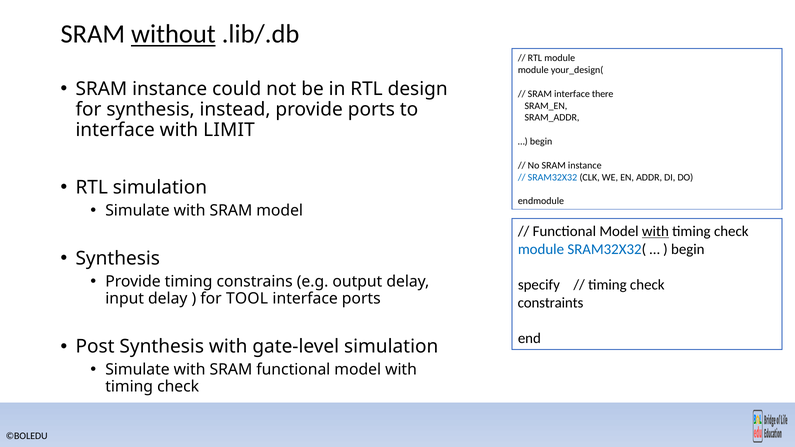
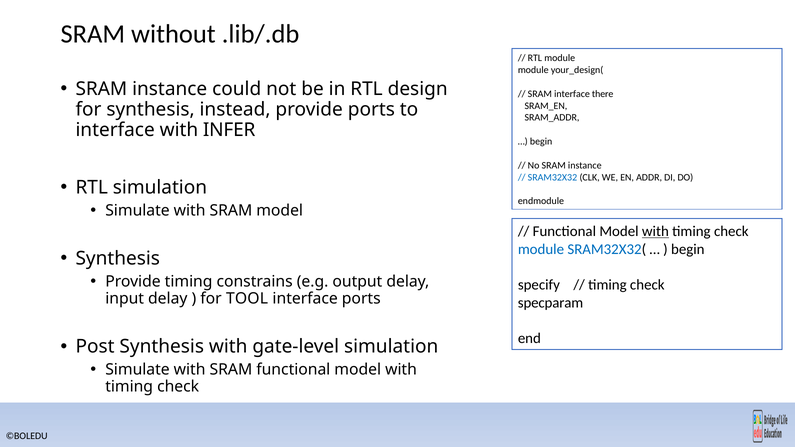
without underline: present -> none
LIMIT: LIMIT -> INFER
constraints: constraints -> specparam
